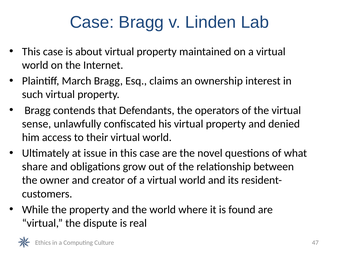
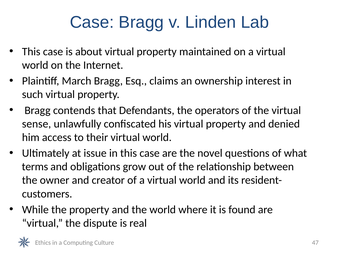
share: share -> terms
